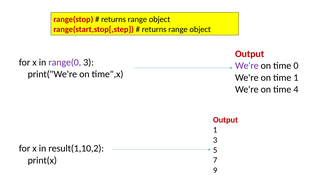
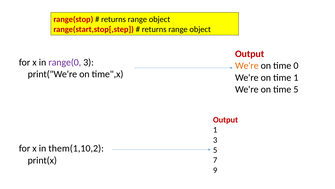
We're at (247, 66) colour: purple -> orange
time 4: 4 -> 5
result(1,10,2: result(1,10,2 -> them(1,10,2
